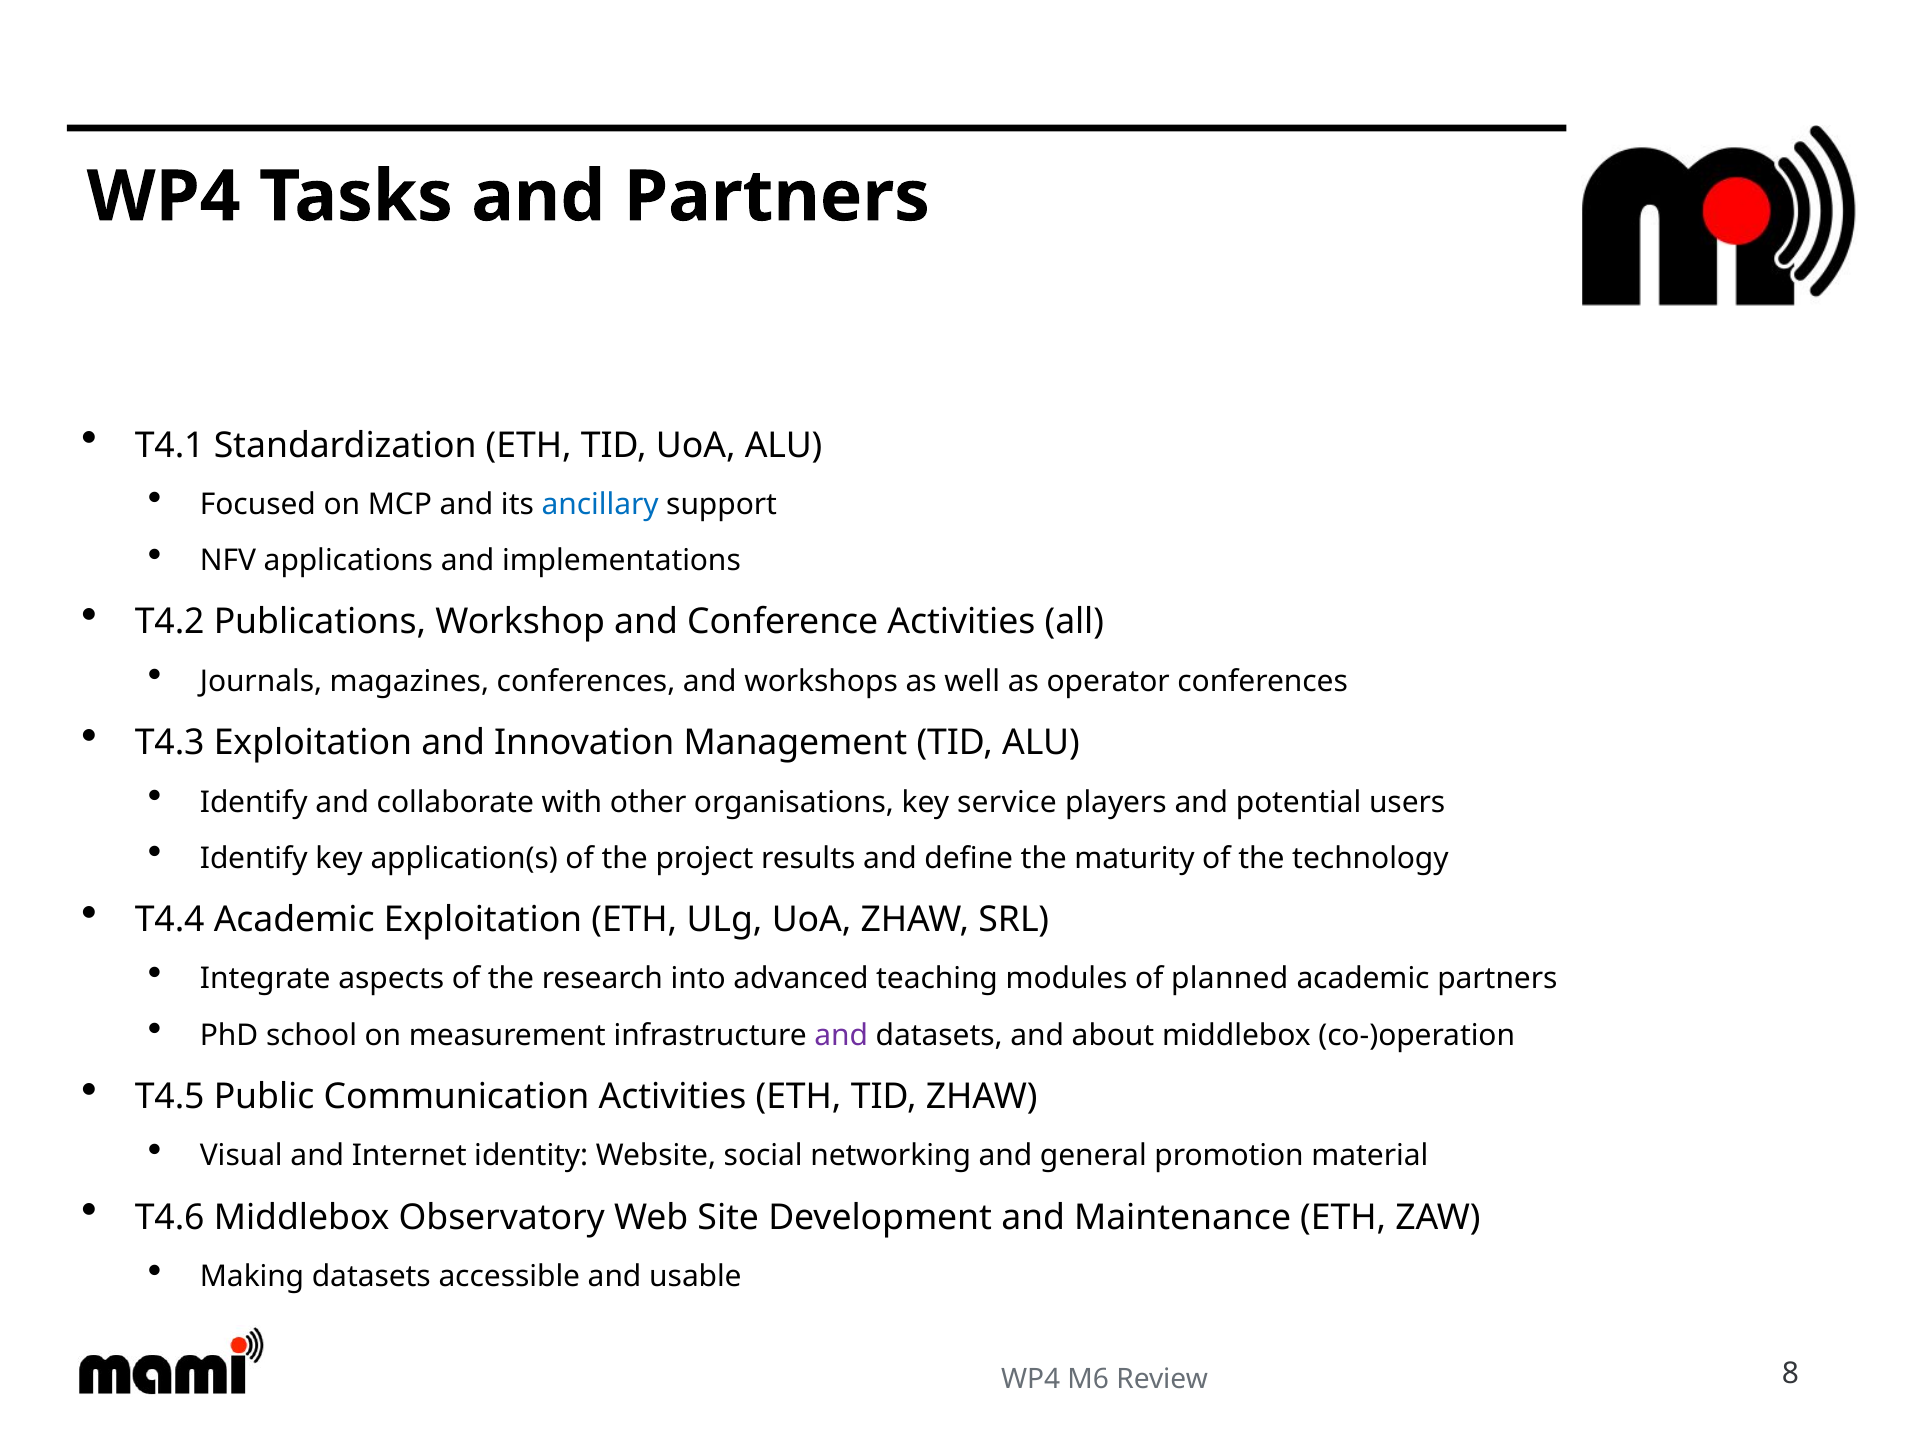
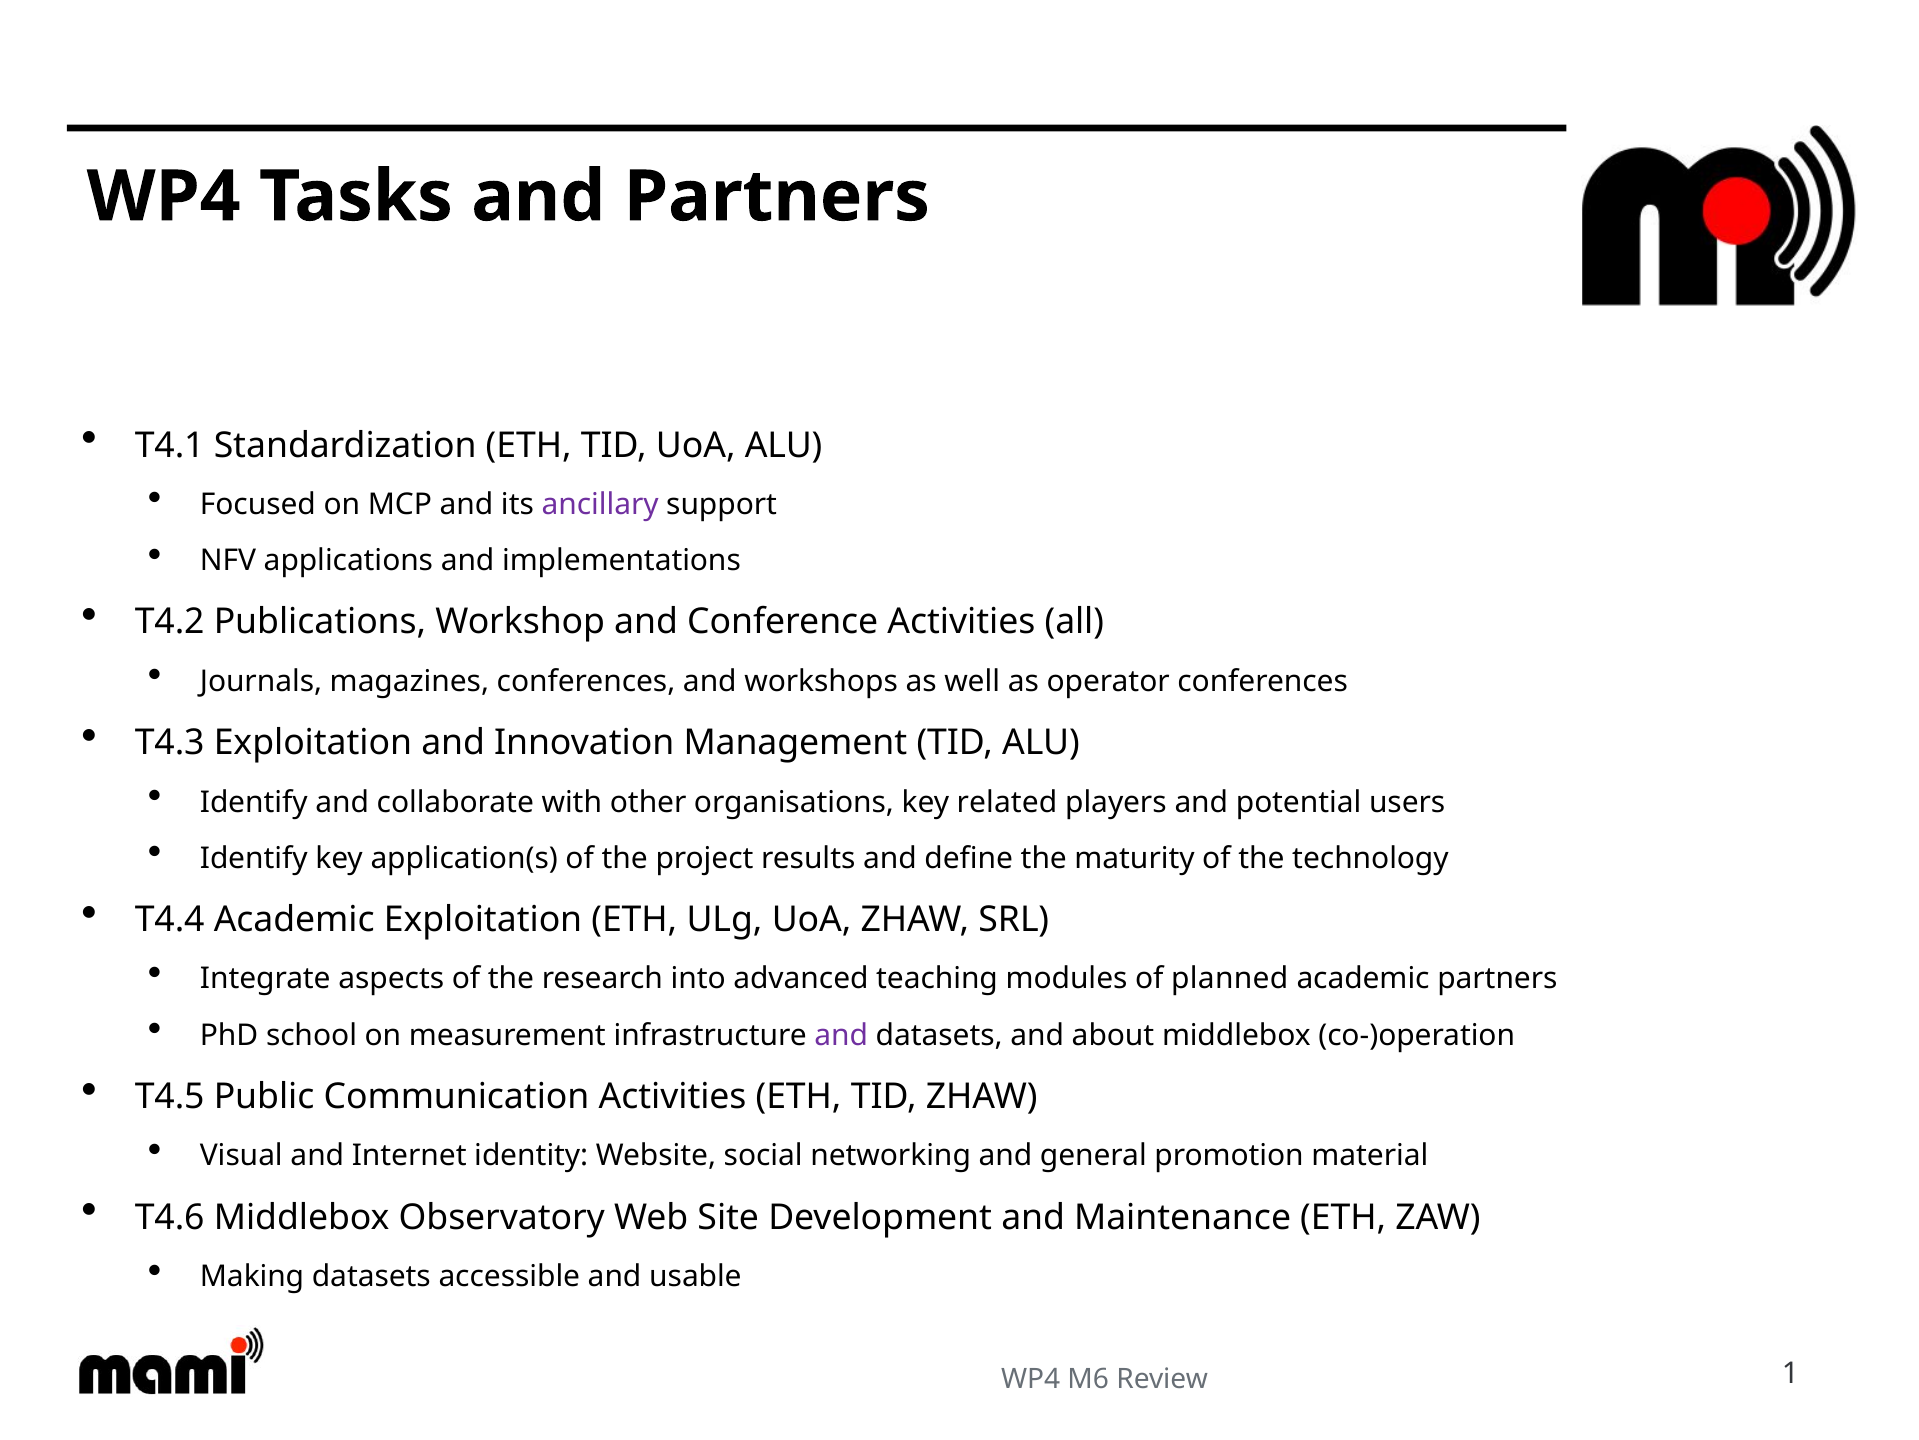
ancillary colour: blue -> purple
service: service -> related
8: 8 -> 1
